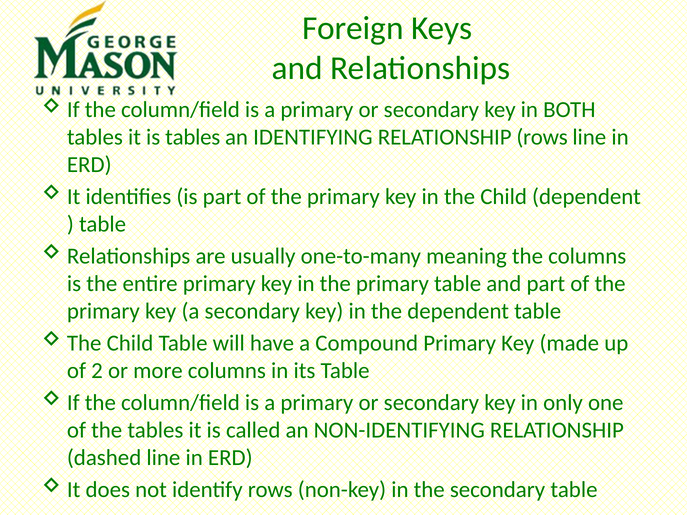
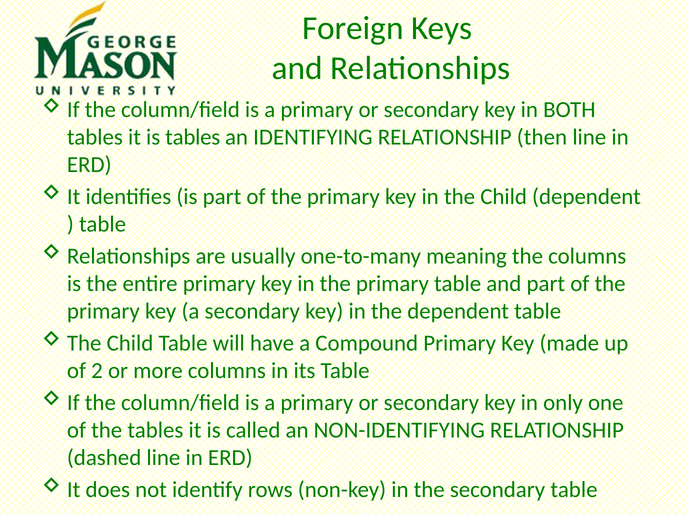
RELATIONSHIP rows: rows -> then
